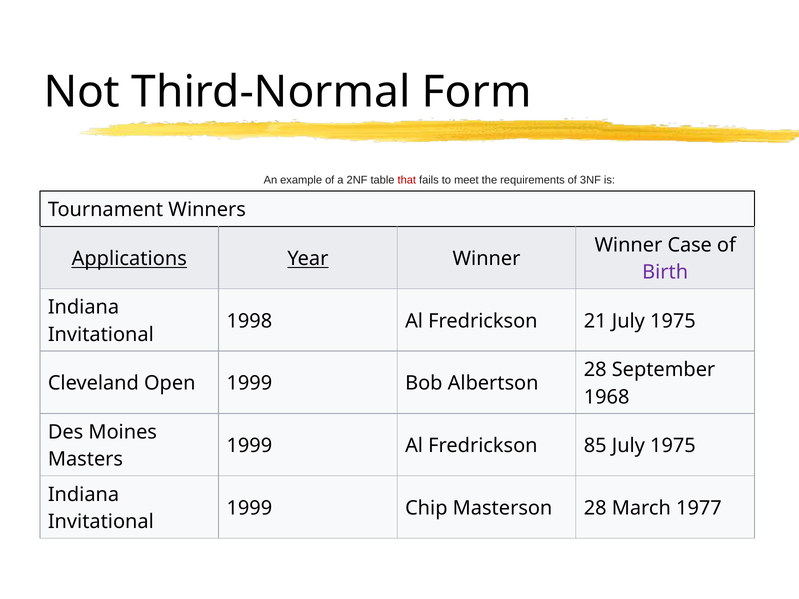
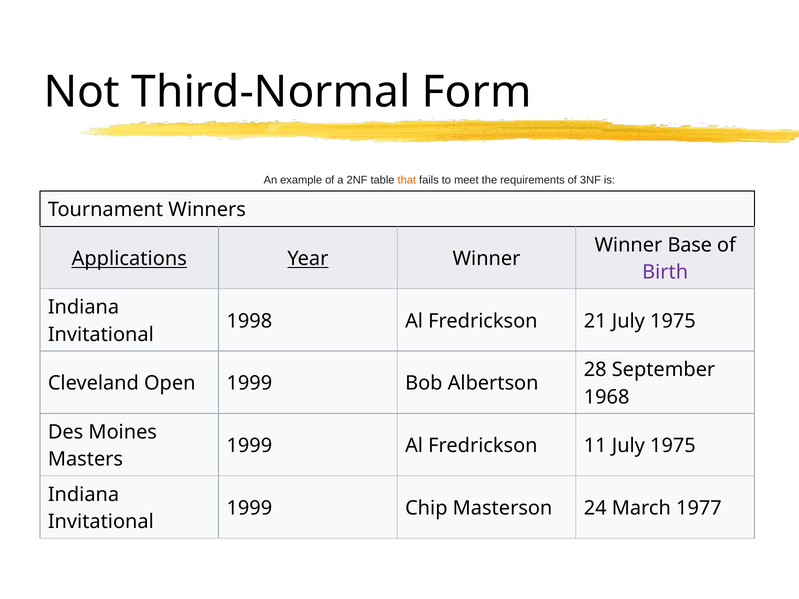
that colour: red -> orange
Case: Case -> Base
85: 85 -> 11
Masterson 28: 28 -> 24
